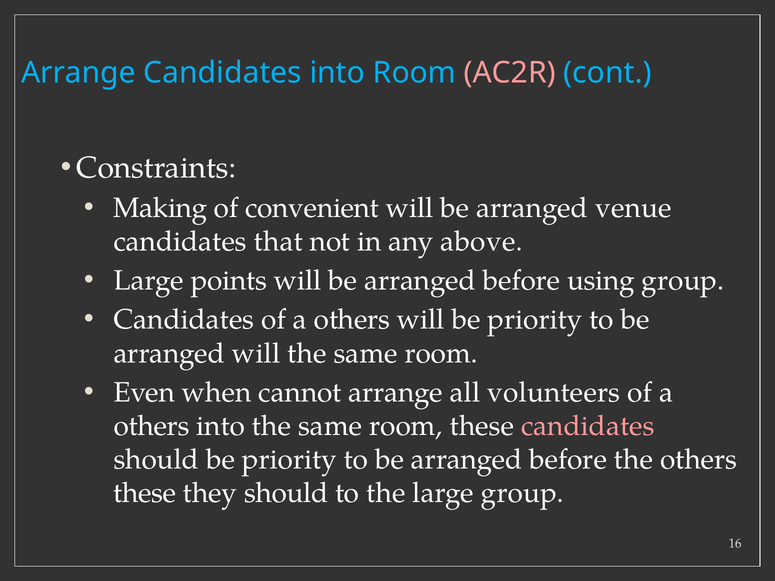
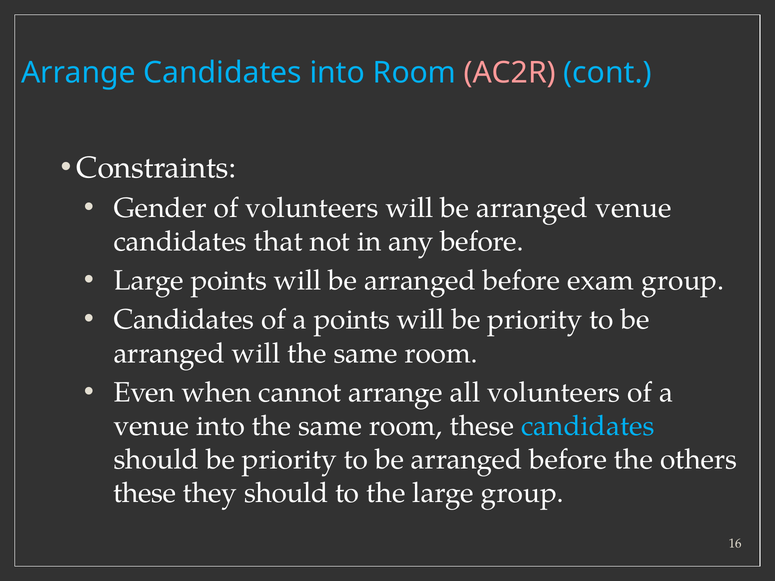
Making: Making -> Gender
of convenient: convenient -> volunteers
any above: above -> before
using: using -> exam
Candidates of a others: others -> points
others at (152, 426): others -> venue
candidates at (588, 426) colour: pink -> light blue
